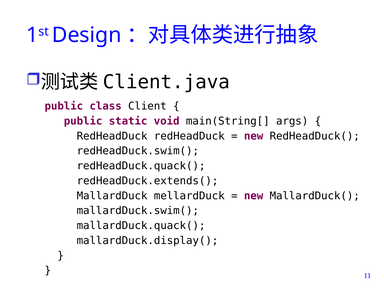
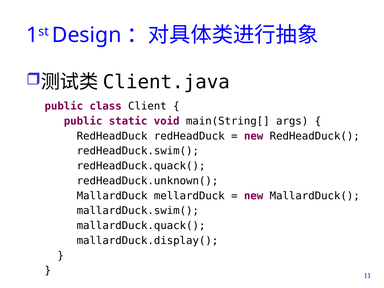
redHeadDuck.extends(: redHeadDuck.extends( -> redHeadDuck.unknown(
